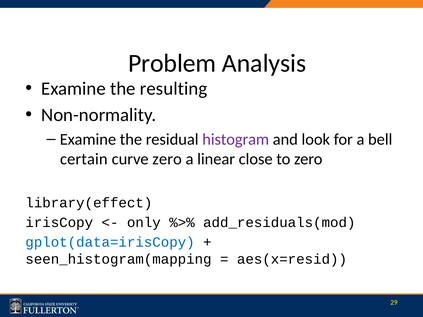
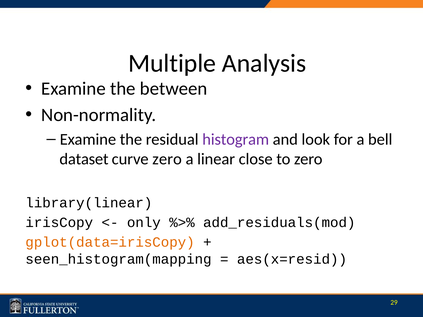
Problem: Problem -> Multiple
resulting: resulting -> between
certain: certain -> dataset
library(effect: library(effect -> library(linear
gplot(data=irisCopy colour: blue -> orange
